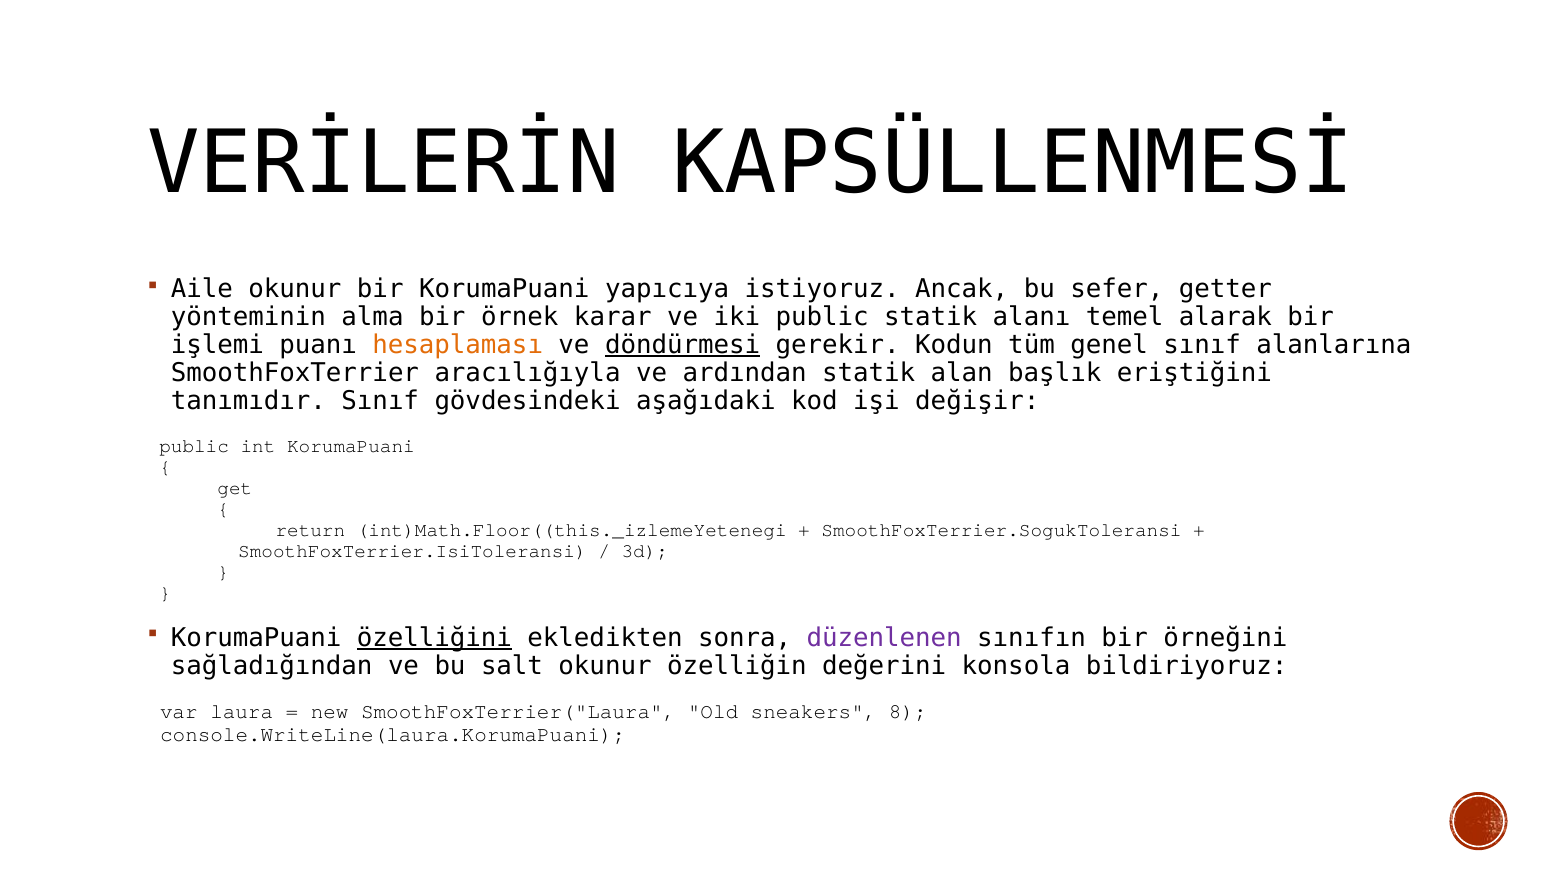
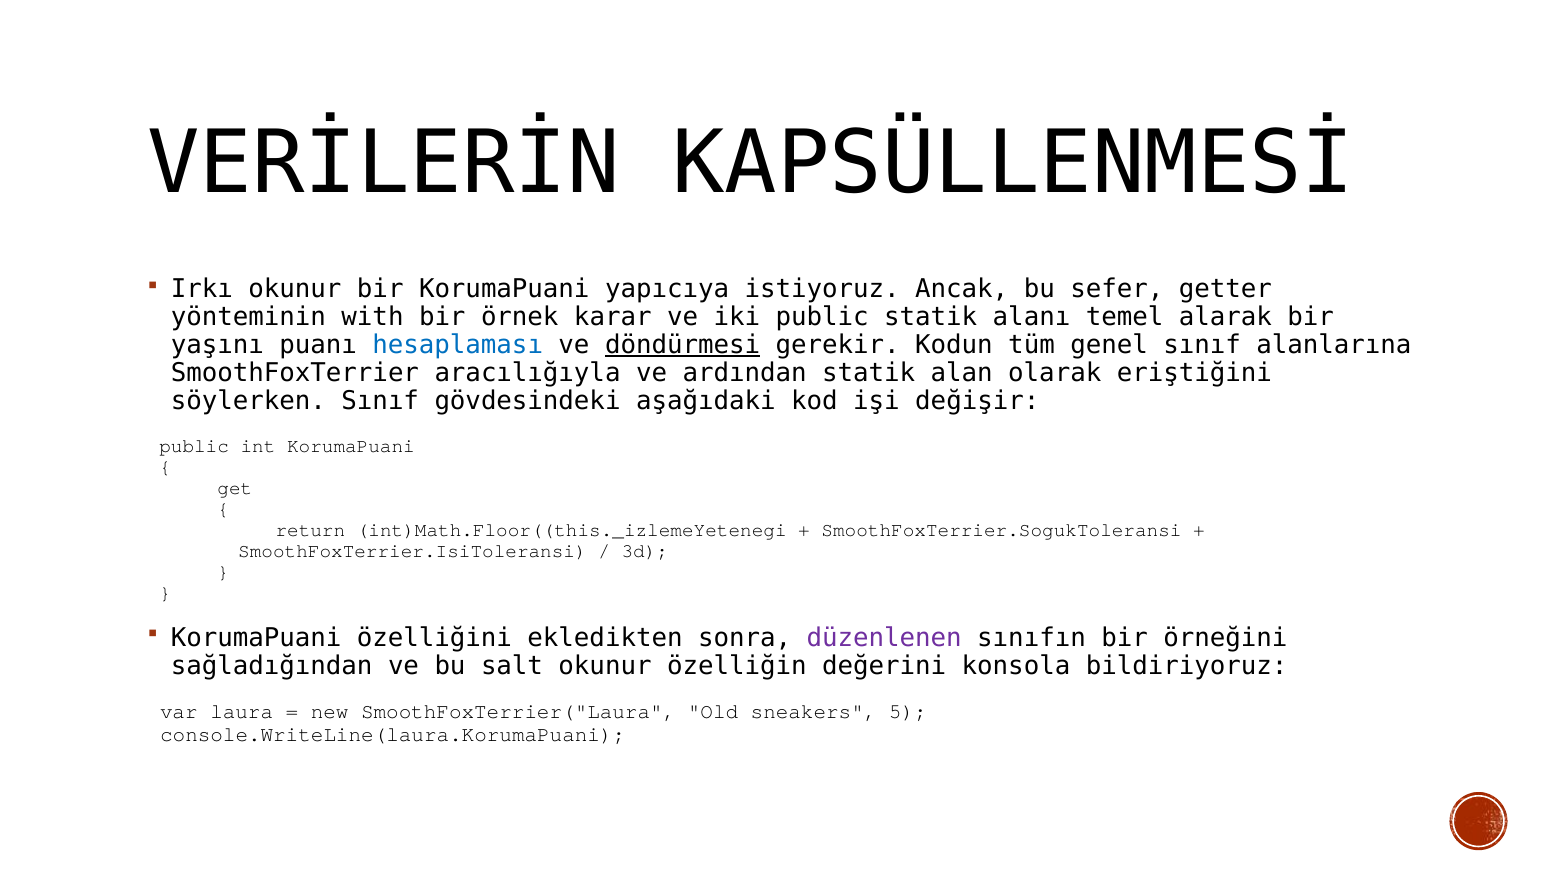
Aile: Aile -> Irkı
alma: alma -> with
işlemi: işlemi -> yaşını
hesaplaması colour: orange -> blue
başlık: başlık -> olarak
tanımıdır: tanımıdır -> söylerken
özelliğini underline: present -> none
8: 8 -> 5
